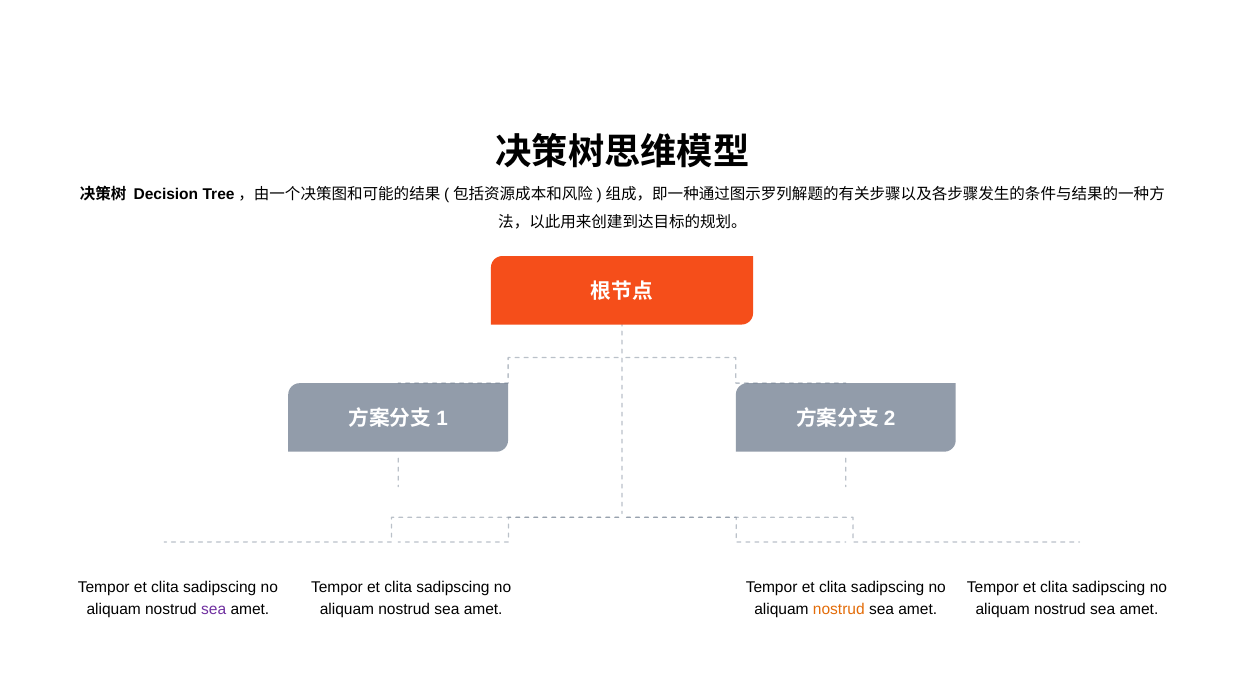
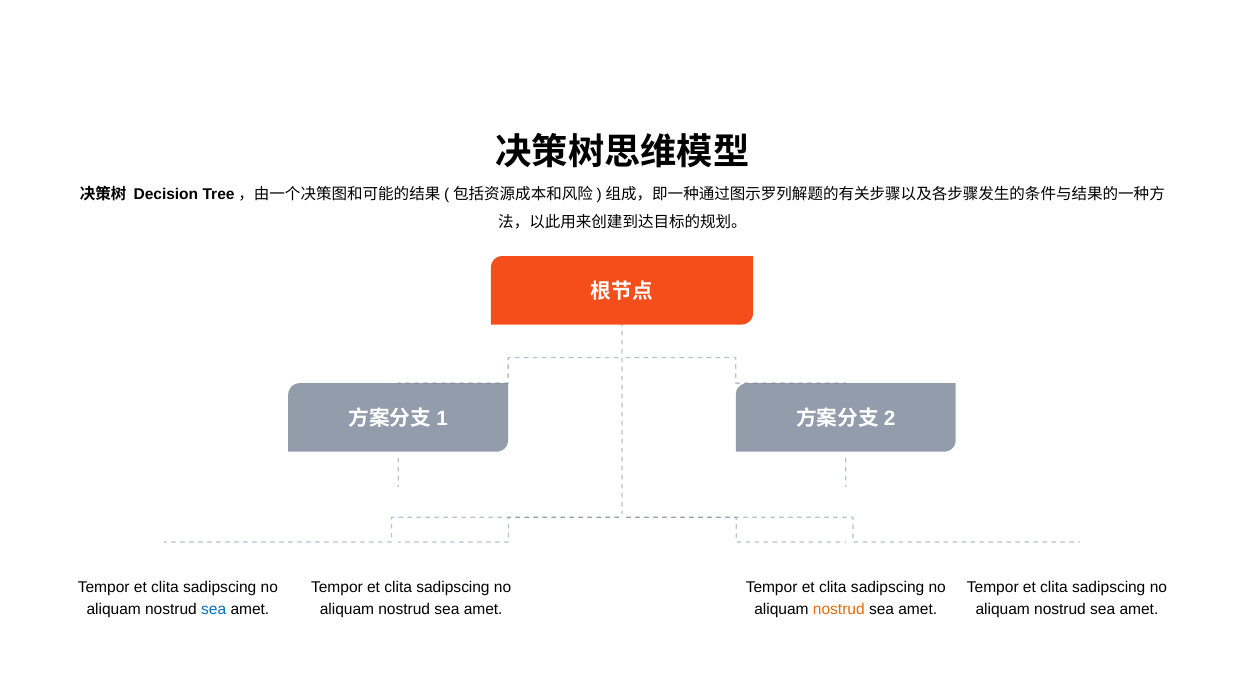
sea at (214, 609) colour: purple -> blue
